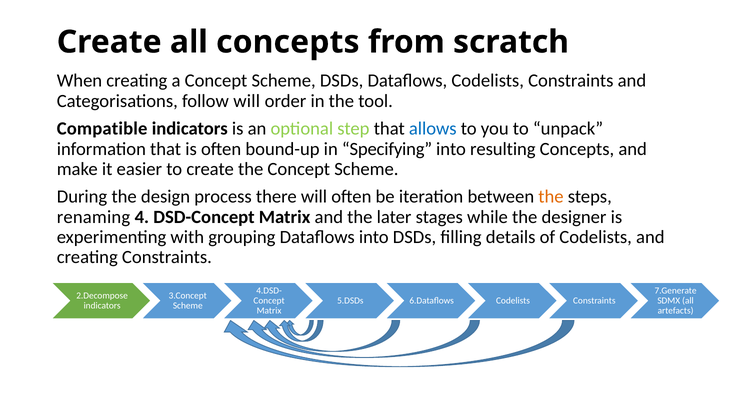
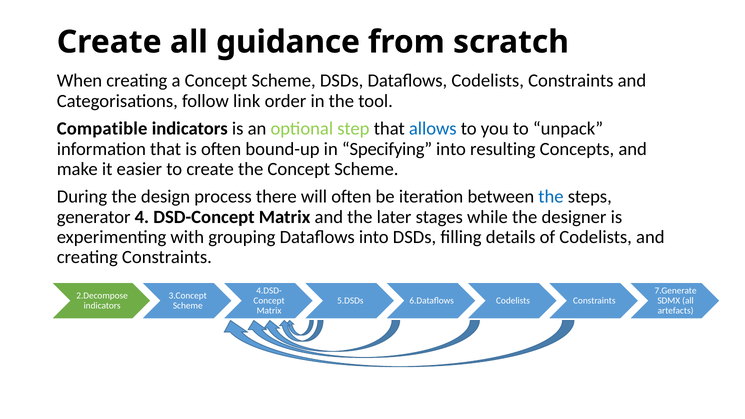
all concepts: concepts -> guidance
follow will: will -> link
the at (551, 197) colour: orange -> blue
renaming: renaming -> generator
